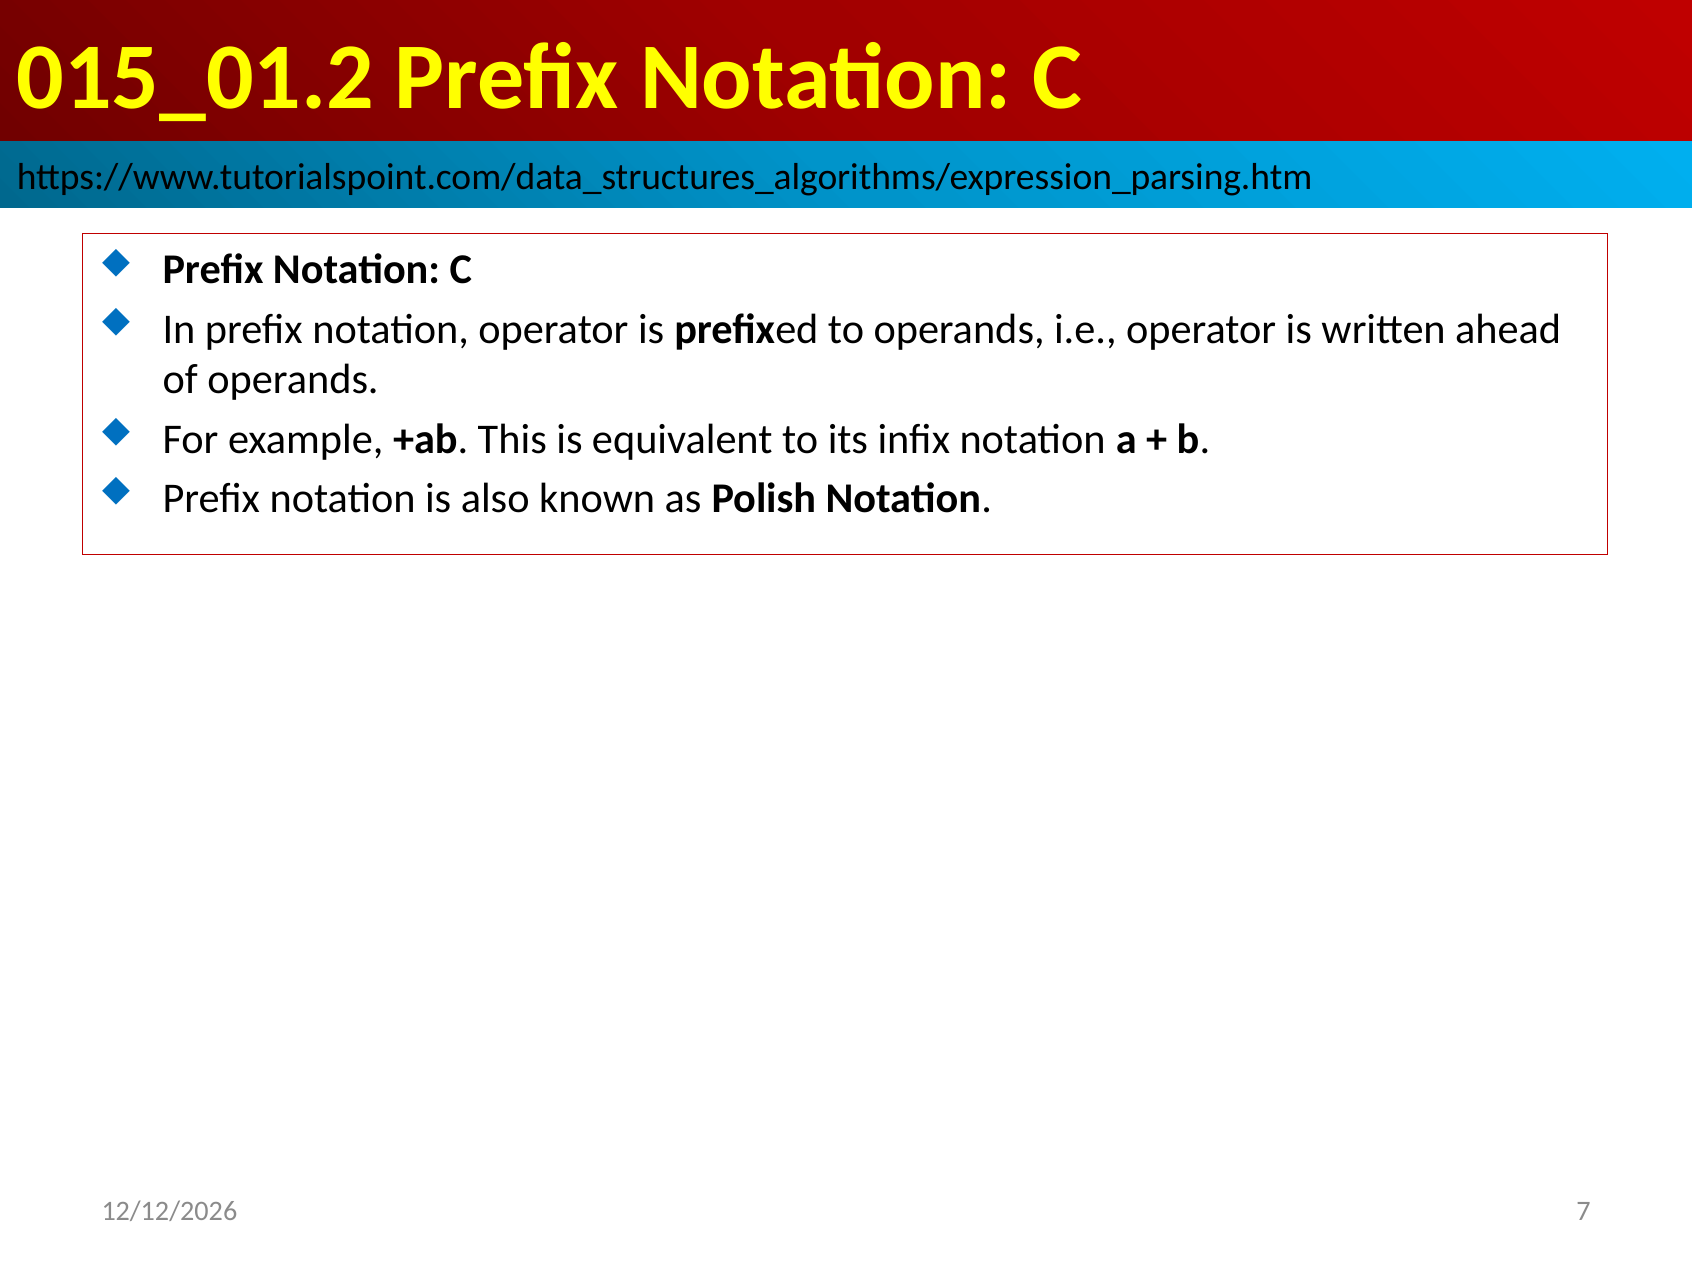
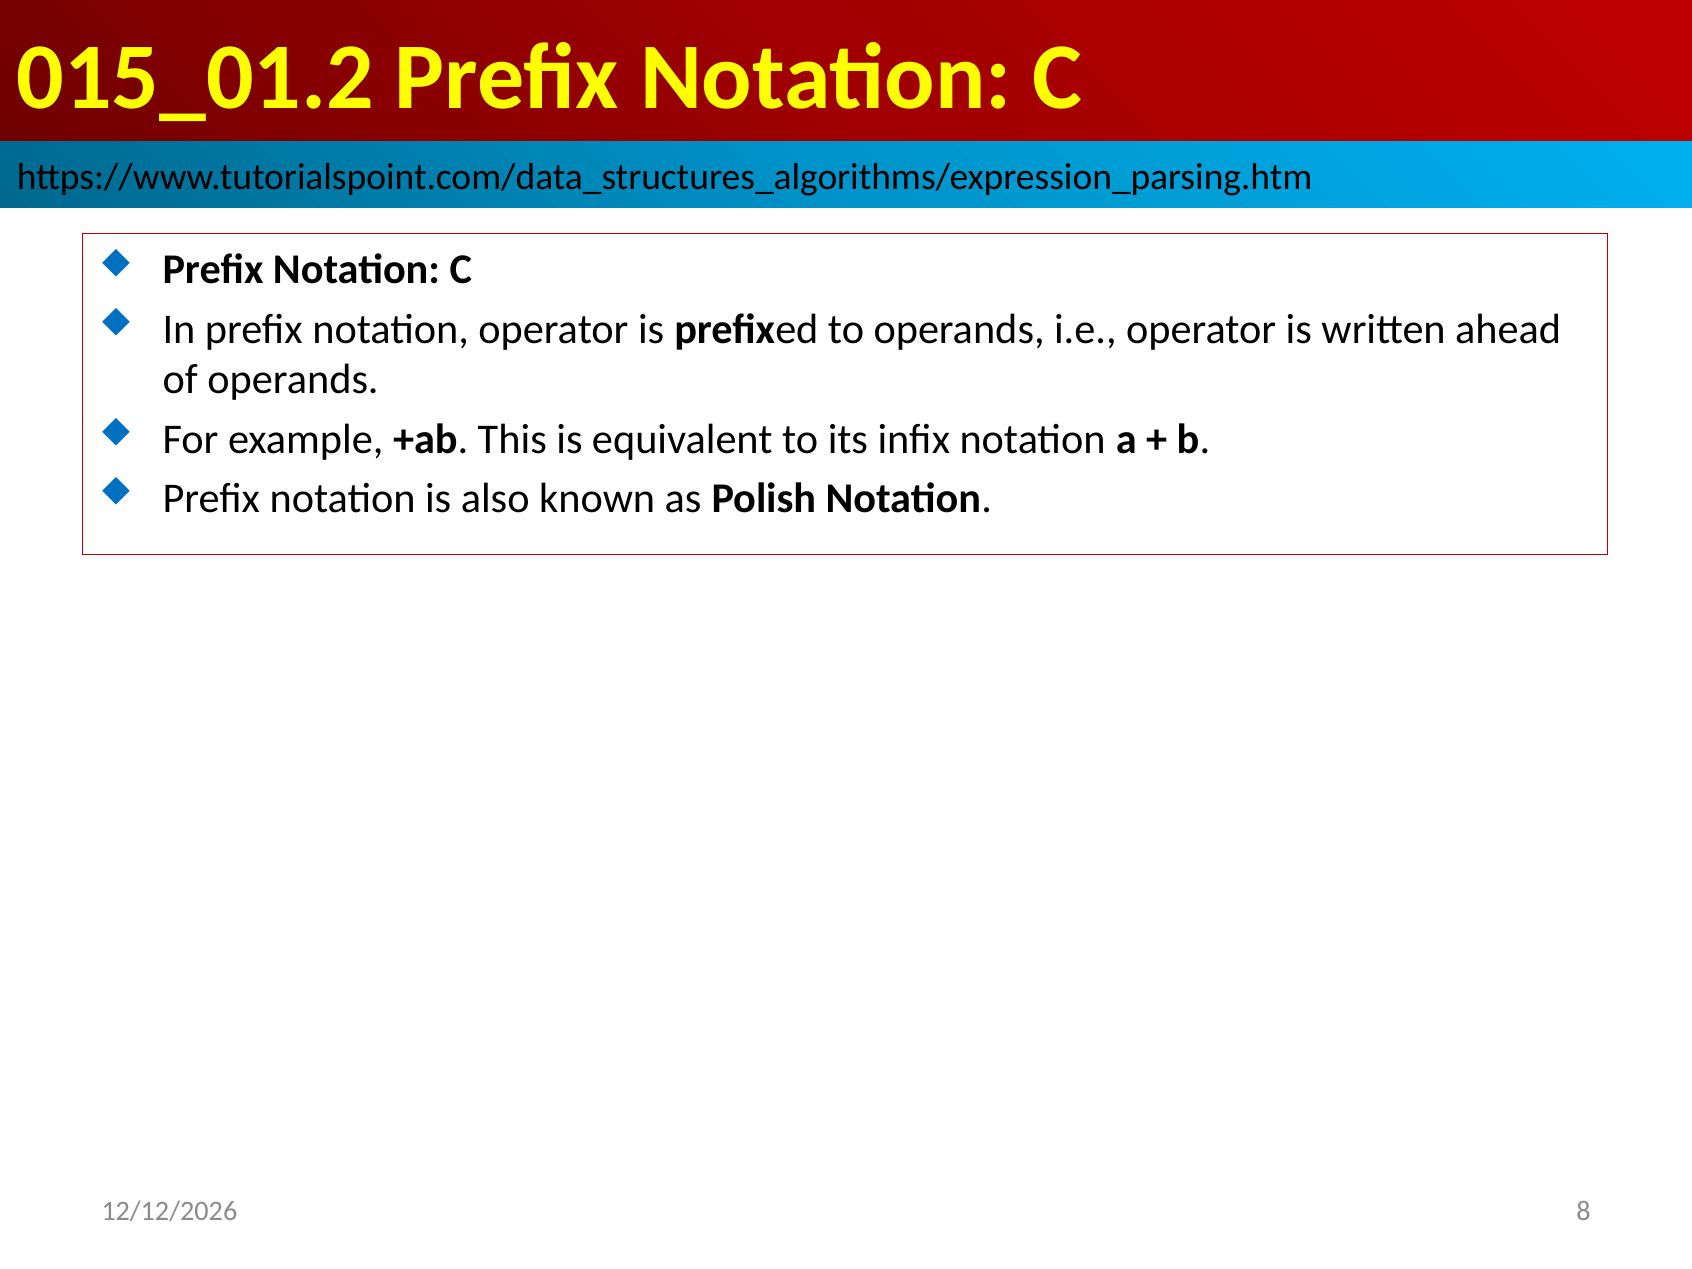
7: 7 -> 8
